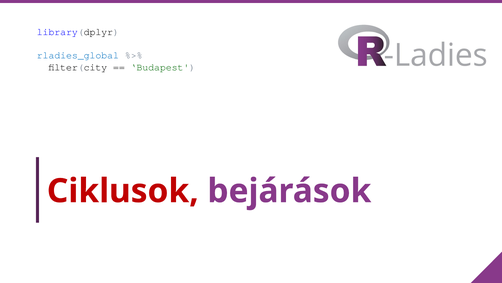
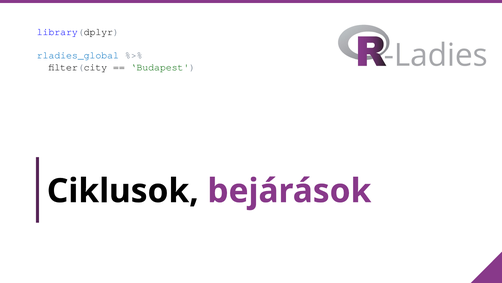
Ciklusok colour: red -> black
